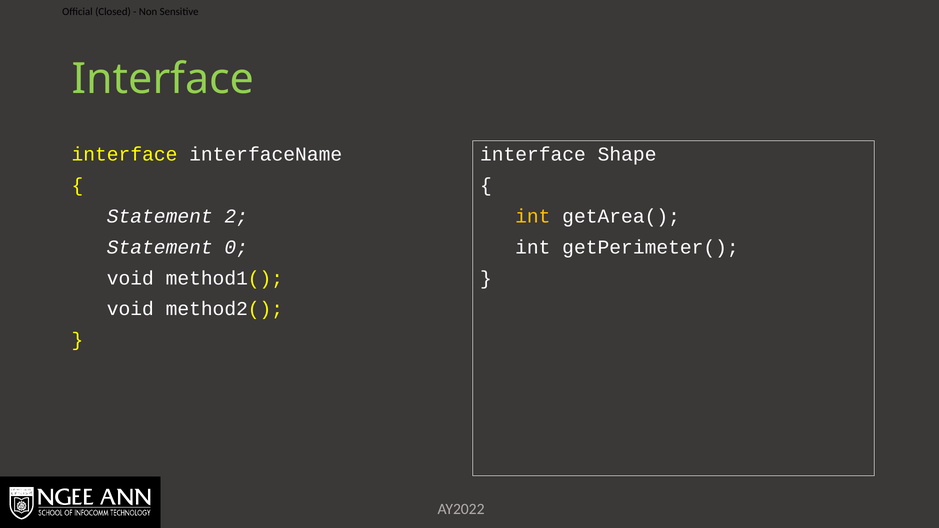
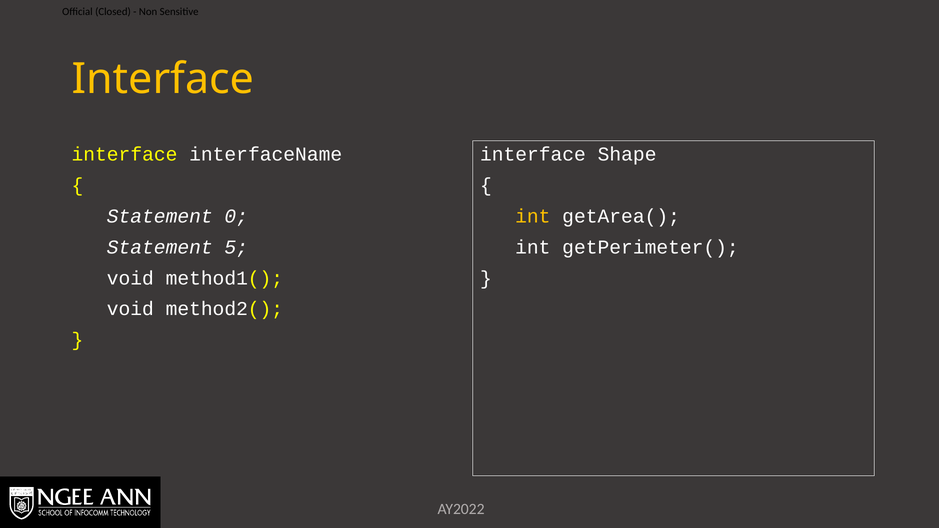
Interface at (163, 79) colour: light green -> yellow
2: 2 -> 0
0: 0 -> 5
